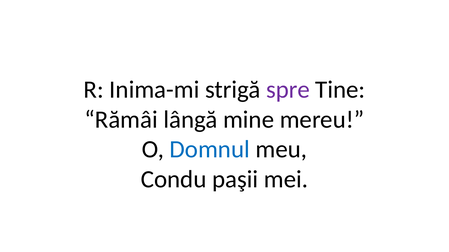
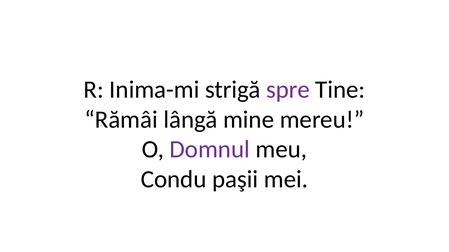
Domnul colour: blue -> purple
